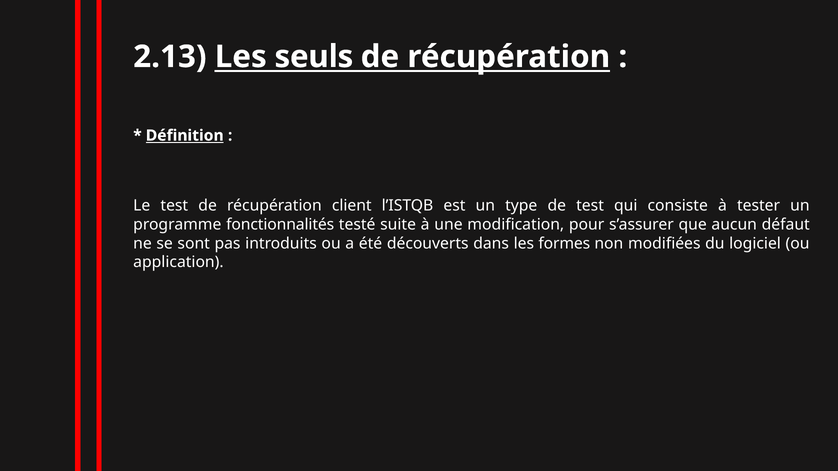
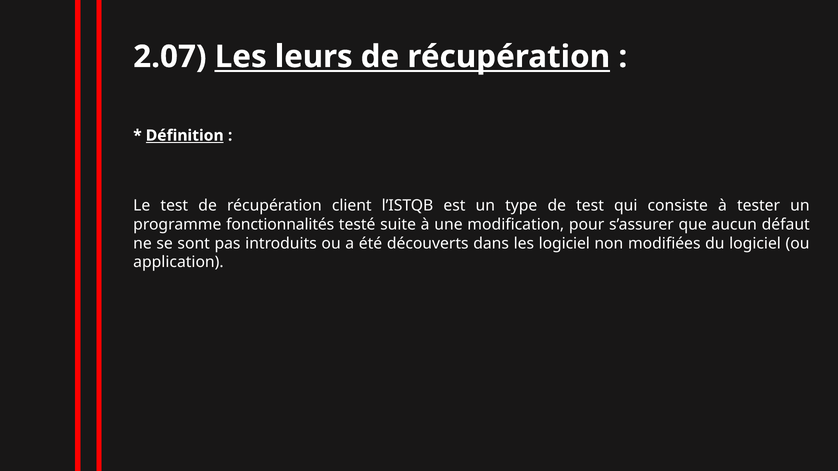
2.13: 2.13 -> 2.07
seuls: seuls -> leurs
les formes: formes -> logiciel
